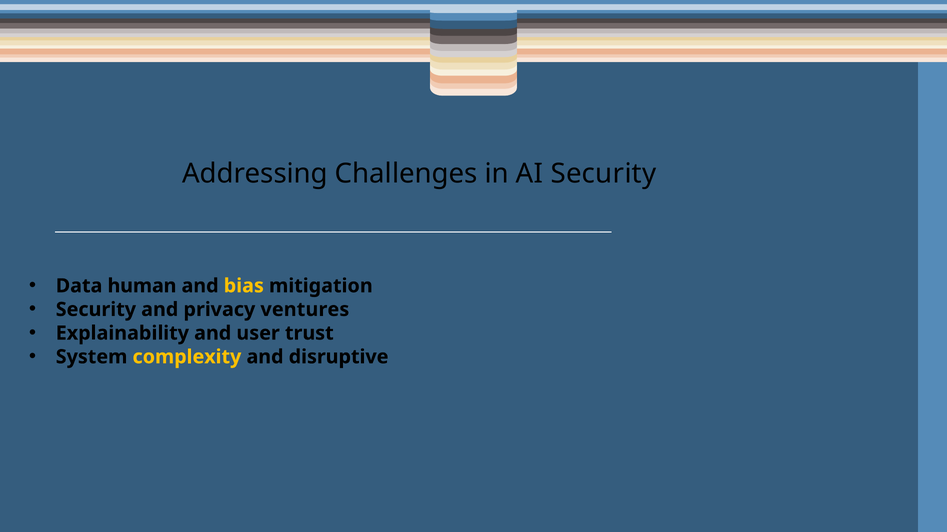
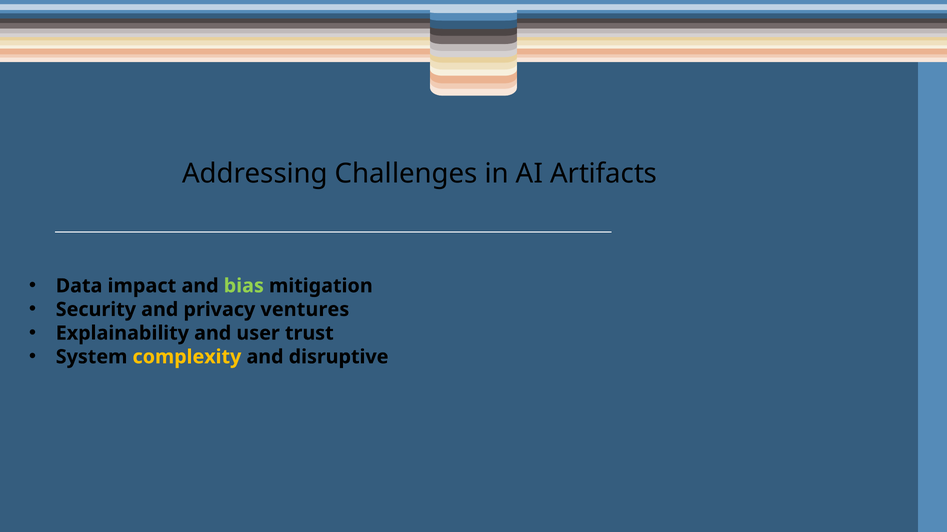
AI Security: Security -> Artifacts
human: human -> impact
bias colour: yellow -> light green
